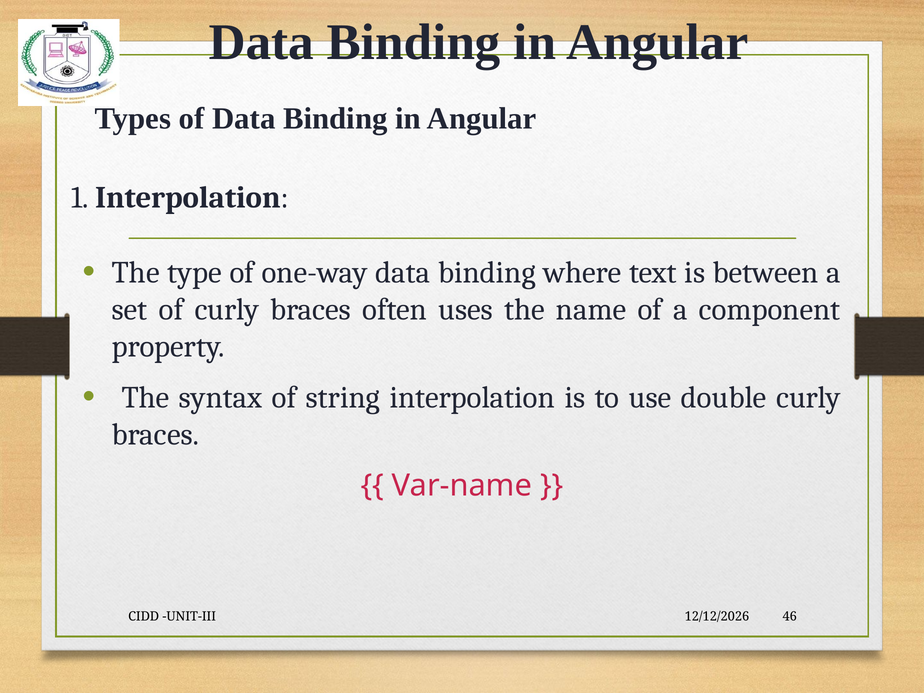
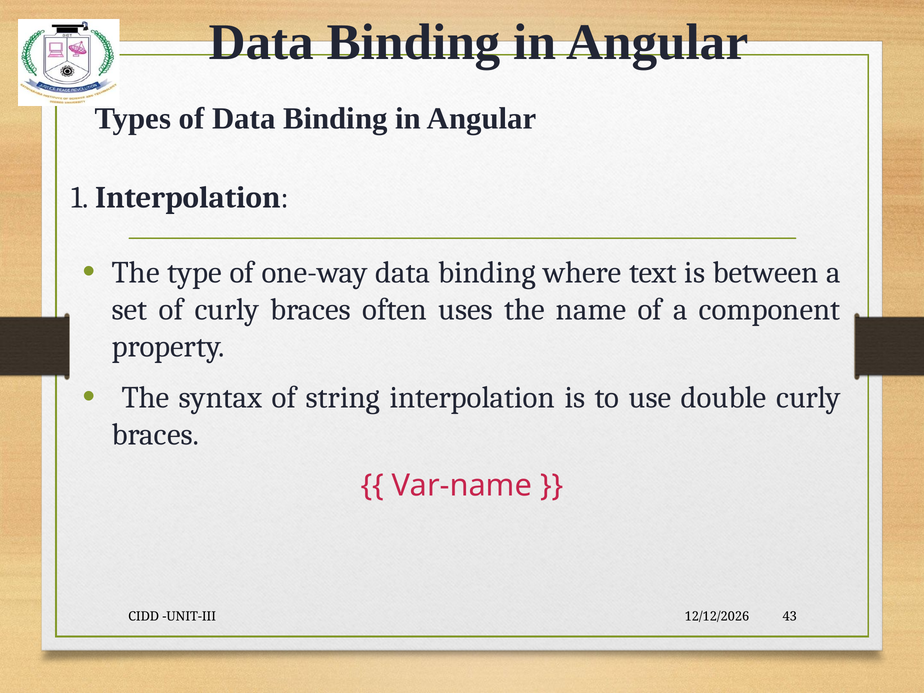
46: 46 -> 43
